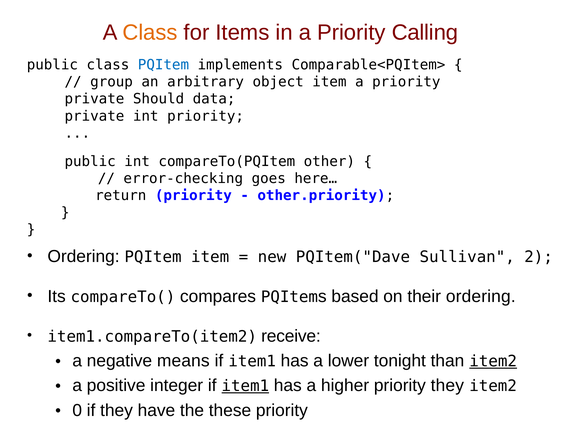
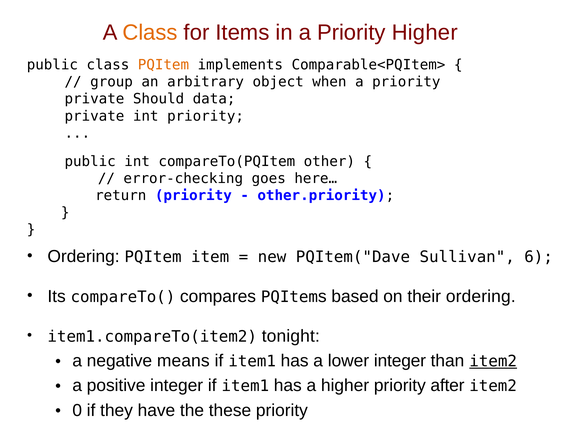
Priority Calling: Calling -> Higher
PQItem at (163, 65) colour: blue -> orange
object item: item -> when
2: 2 -> 6
receive: receive -> tonight
lower tonight: tonight -> integer
item1 at (245, 386) underline: present -> none
priority they: they -> after
